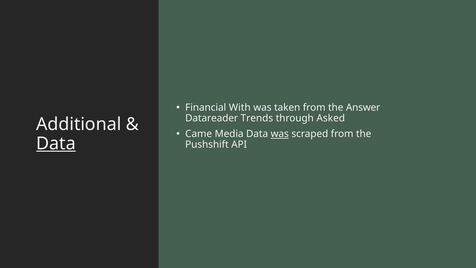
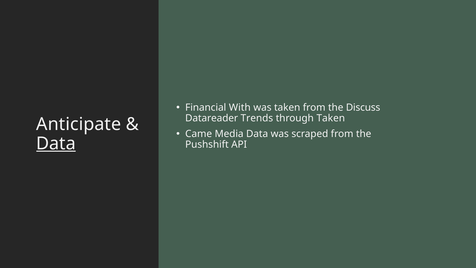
Answer: Answer -> Discuss
through Asked: Asked -> Taken
Additional: Additional -> Anticipate
was at (280, 134) underline: present -> none
